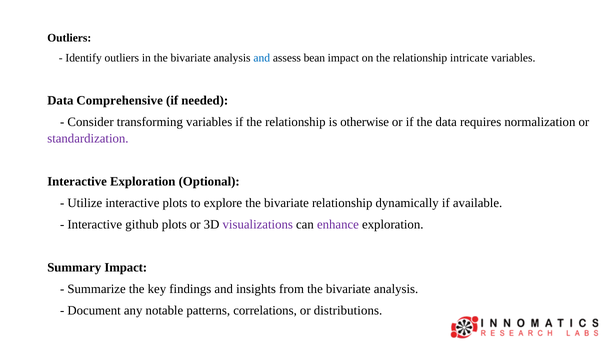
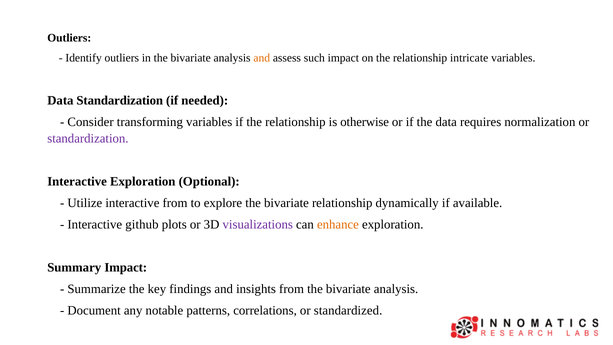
and at (262, 58) colour: blue -> orange
bean: bean -> such
Data Comprehensive: Comprehensive -> Standardization
interactive plots: plots -> from
enhance colour: purple -> orange
distributions: distributions -> standardized
